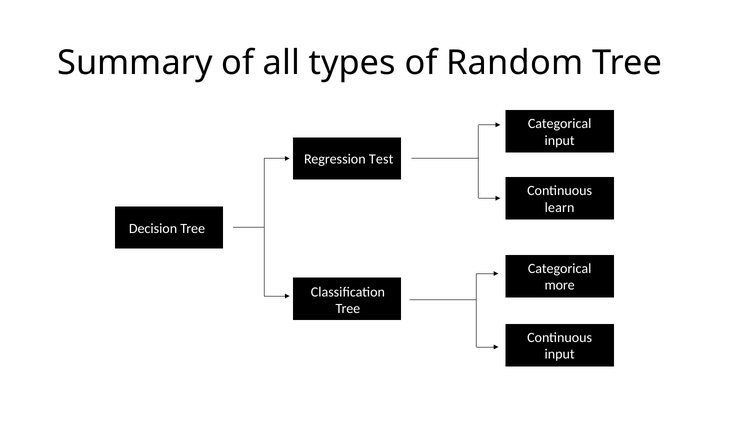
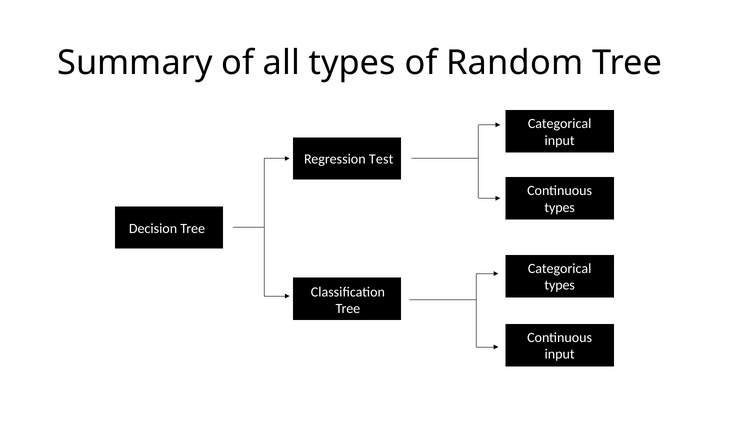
learn at (560, 207): learn -> types
more at (560, 285): more -> types
